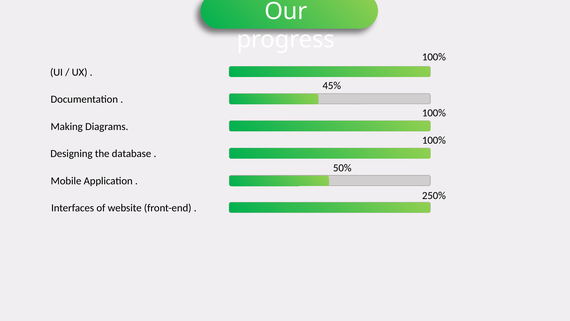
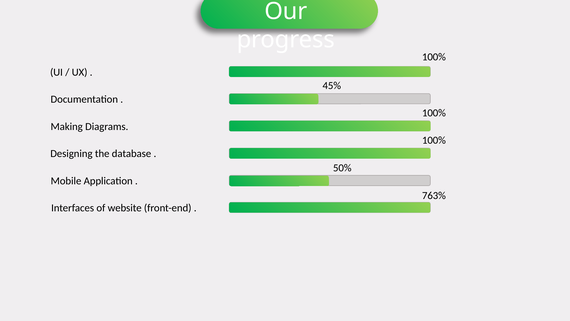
250%: 250% -> 763%
